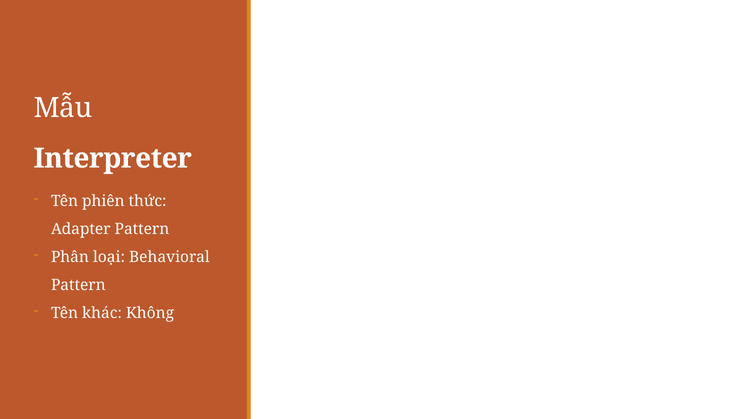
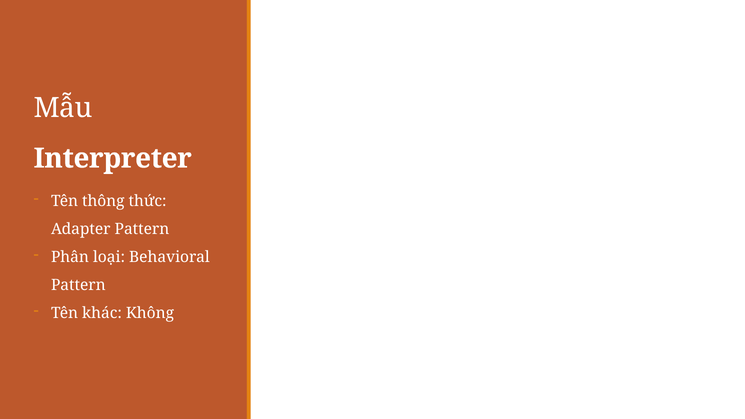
phiên: phiên -> thông
